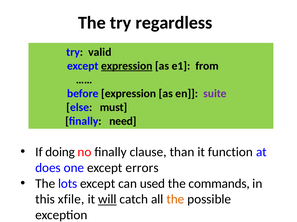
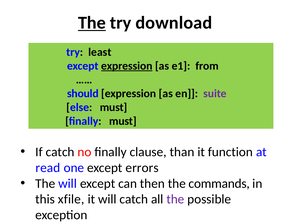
The at (92, 23) underline: none -> present
regardless: regardless -> download
valid: valid -> least
before: before -> should
finally need: need -> must
If doing: doing -> catch
does: does -> read
The lots: lots -> will
used: used -> then
will at (107, 200) underline: present -> none
the at (175, 200) colour: orange -> purple
